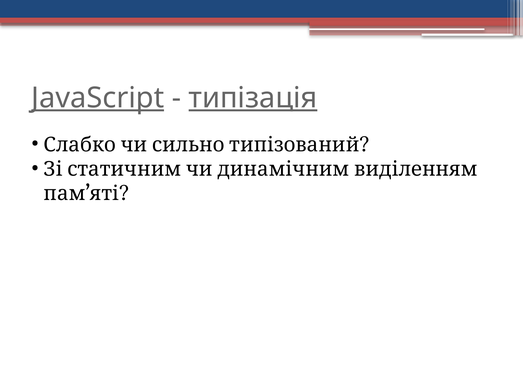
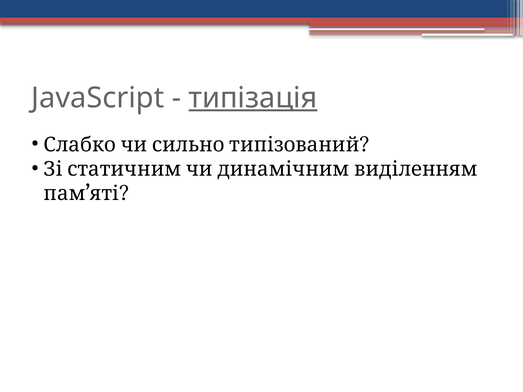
JavaScript underline: present -> none
